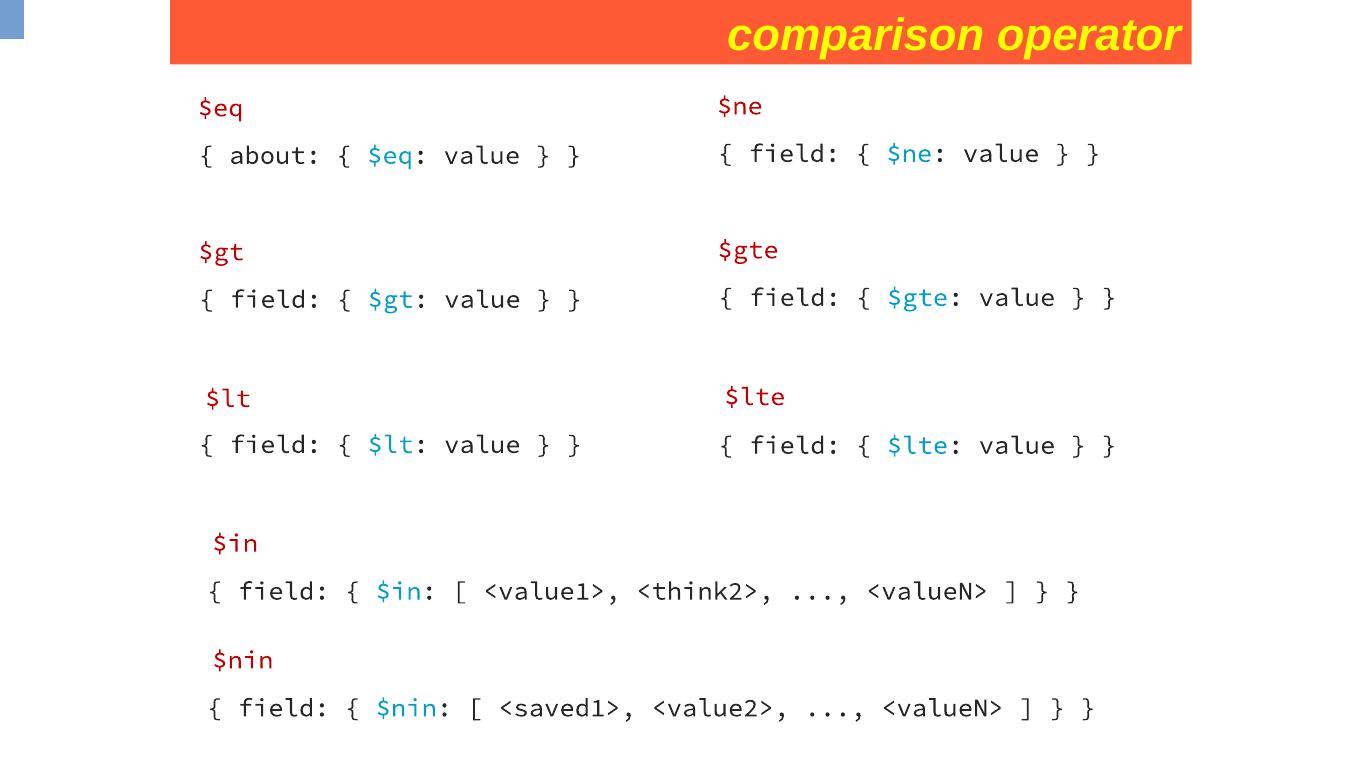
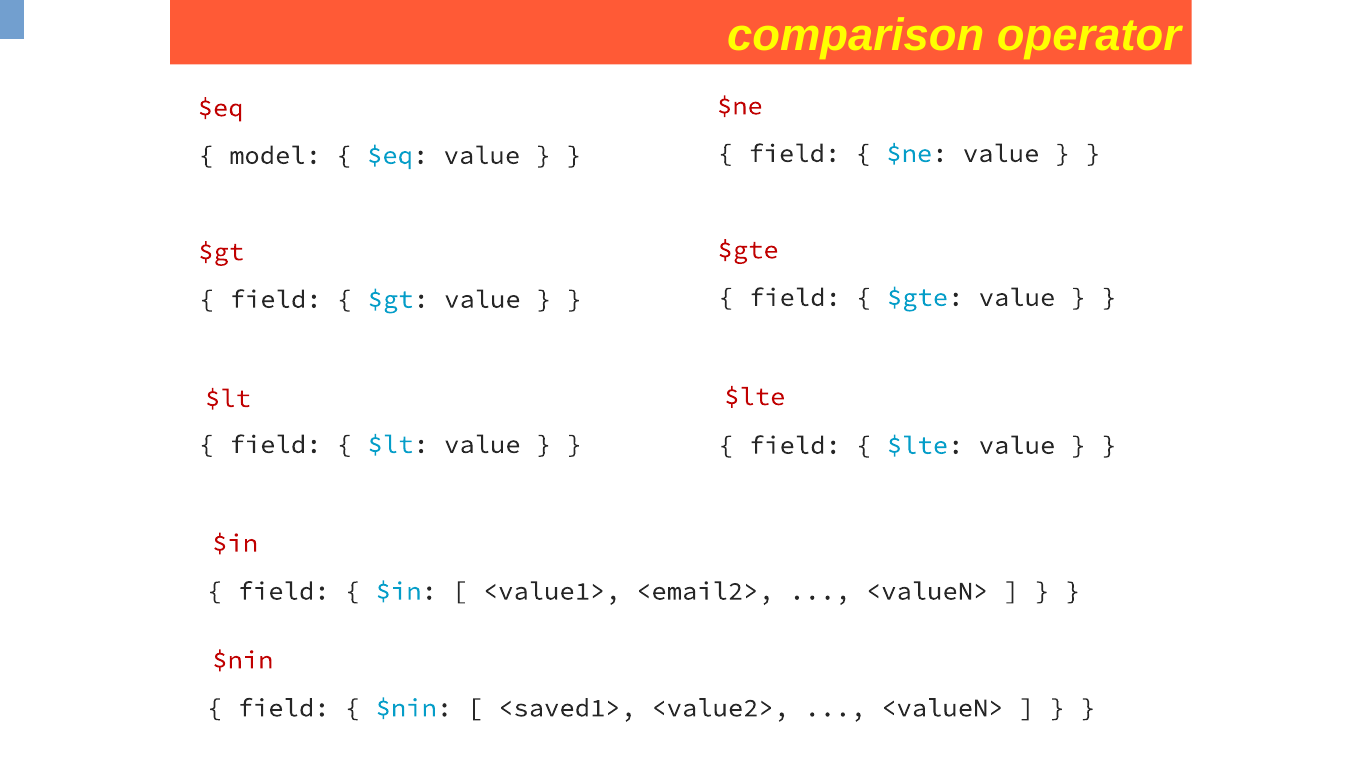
about: about -> model
<think2>: <think2> -> <email2>
